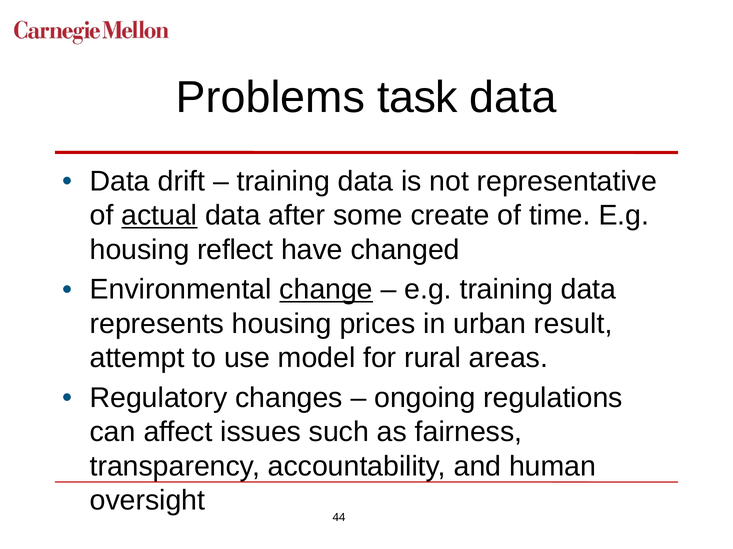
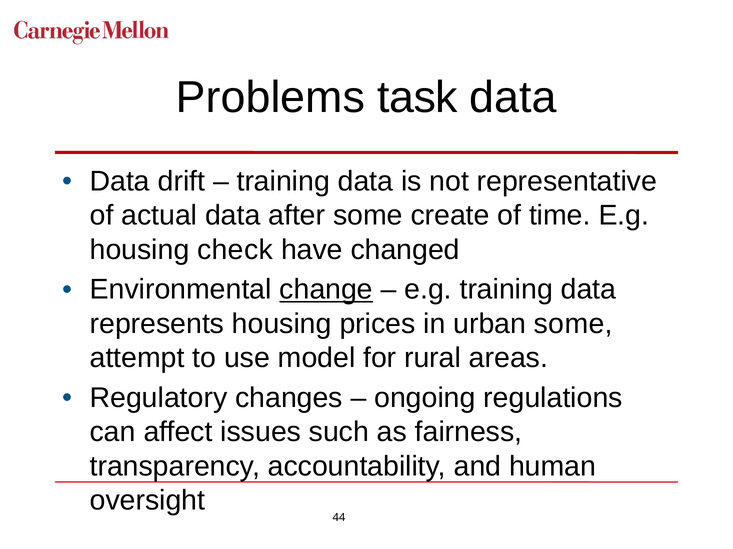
actual underline: present -> none
reflect: reflect -> check
urban result: result -> some
